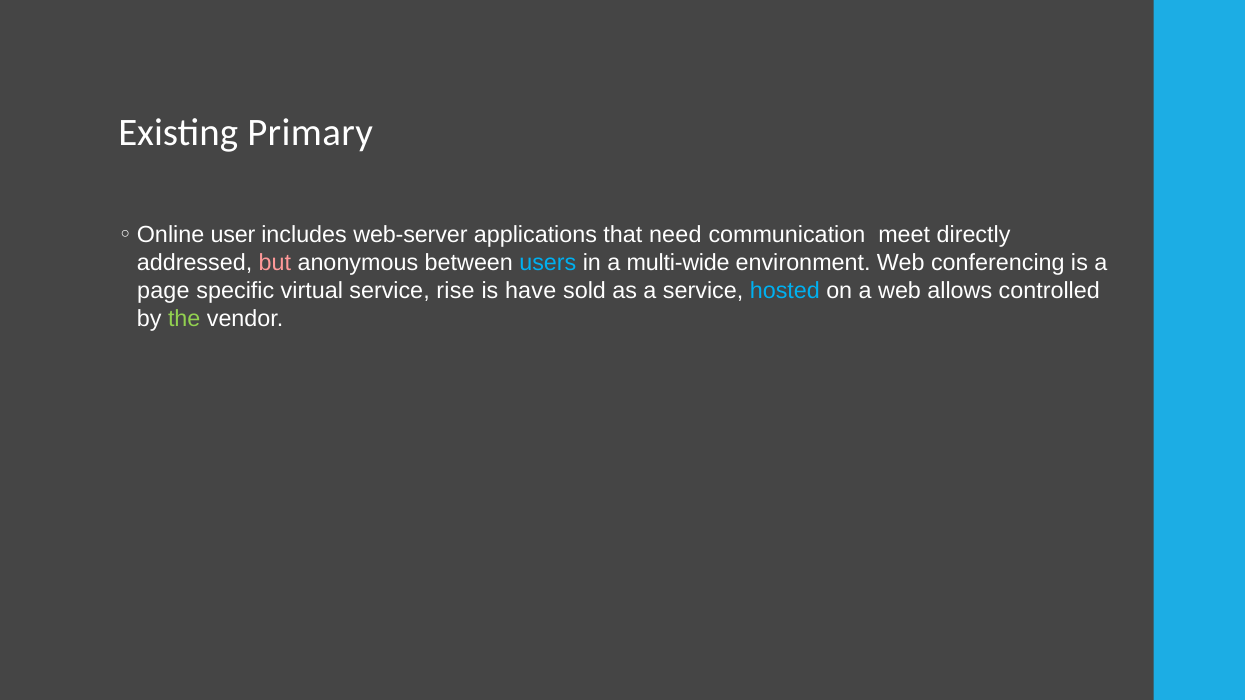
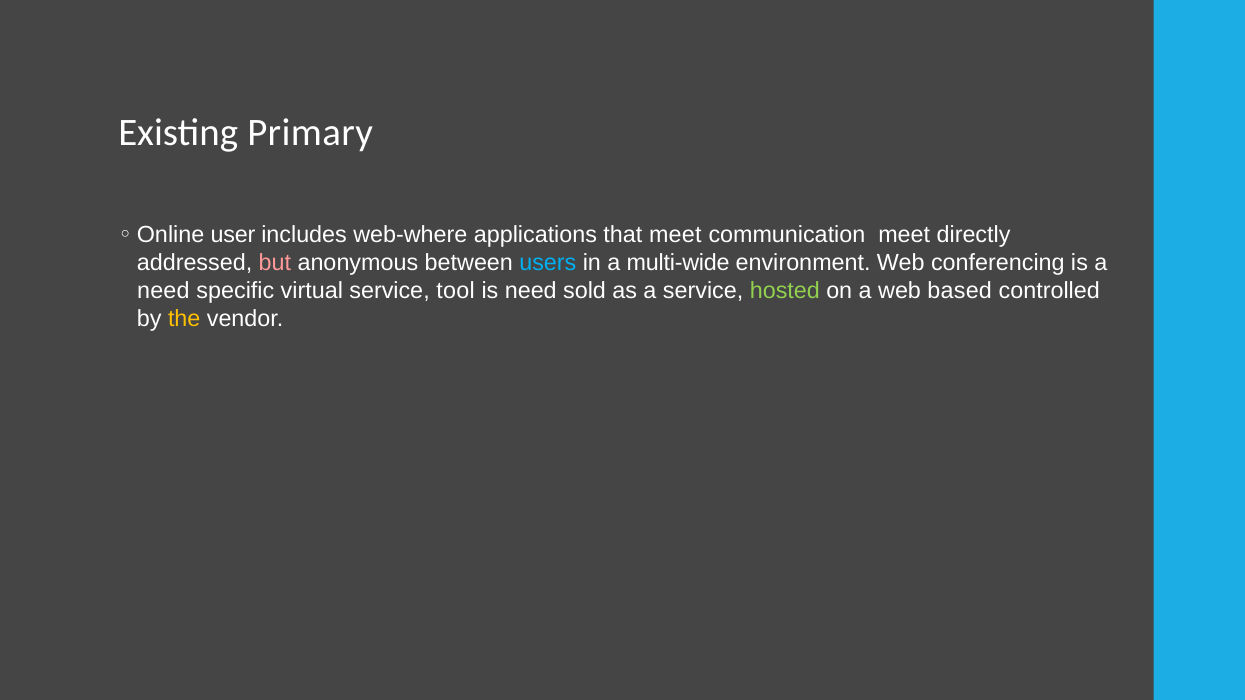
web-server: web-server -> web-where
that need: need -> meet
page at (163, 291): page -> need
rise: rise -> tool
is have: have -> need
hosted colour: light blue -> light green
allows: allows -> based
the colour: light green -> yellow
